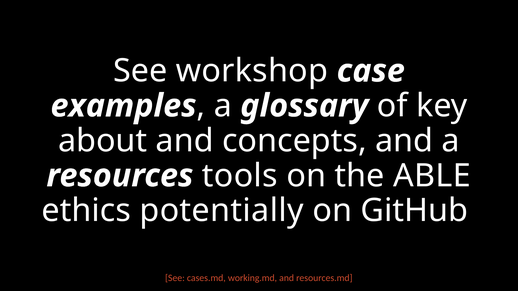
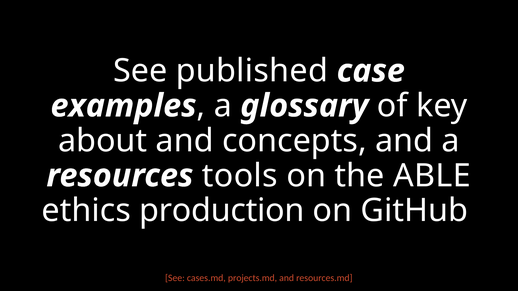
workshop: workshop -> published
potentially: potentially -> production
working.md: working.md -> projects.md
